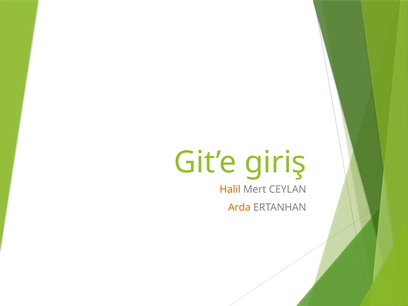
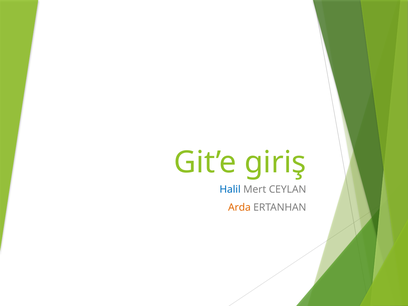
Halil colour: orange -> blue
